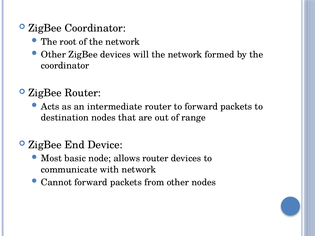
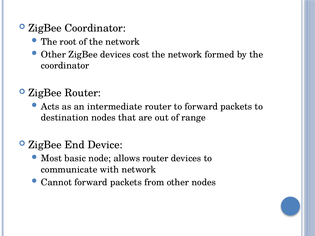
will: will -> cost
